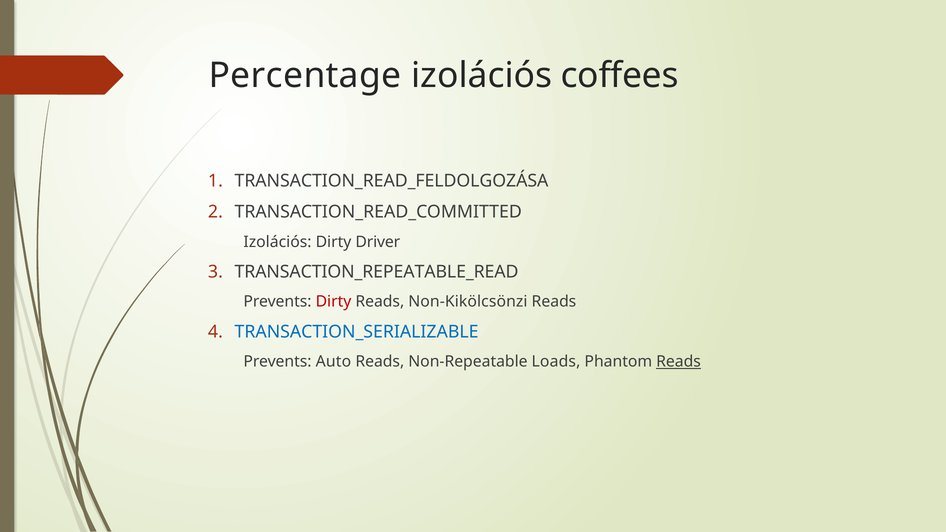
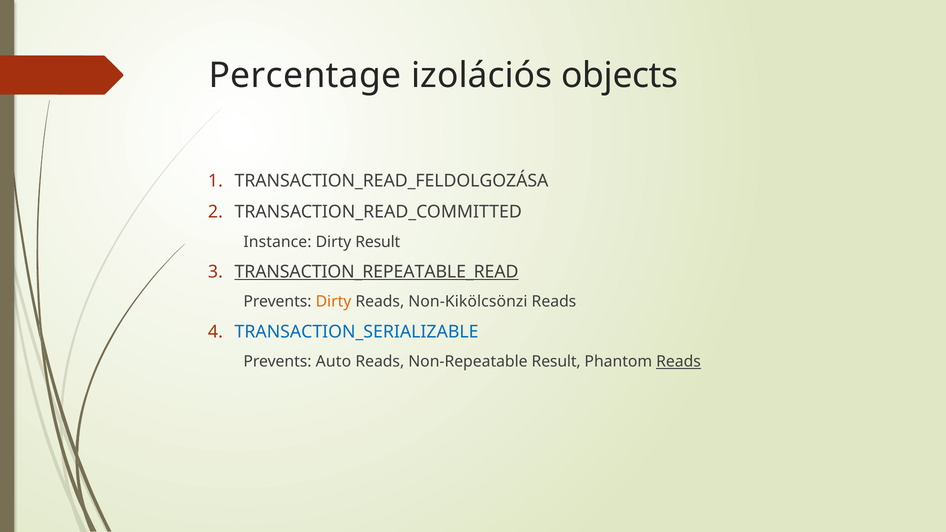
coffees: coffees -> objects
Izolációs at (278, 242): Izolációs -> Instance
Dirty Driver: Driver -> Result
TRANSACTION_REPEATABLE_READ underline: none -> present
Dirty at (334, 302) colour: red -> orange
Non-Repeatable Loads: Loads -> Result
